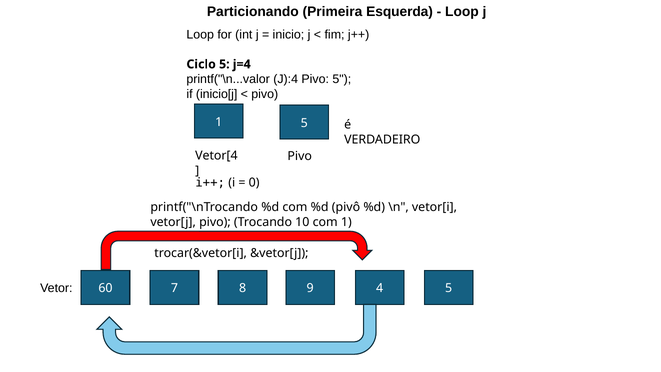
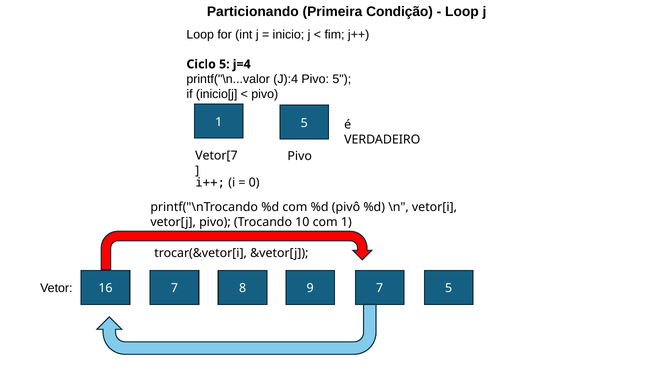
Esquerda: Esquerda -> Condição
Vetor[4: Vetor[4 -> Vetor[7
60: 60 -> 16
9 4: 4 -> 7
